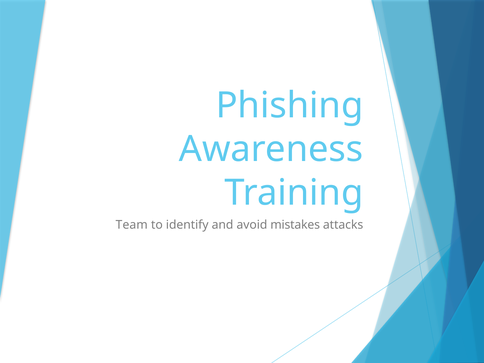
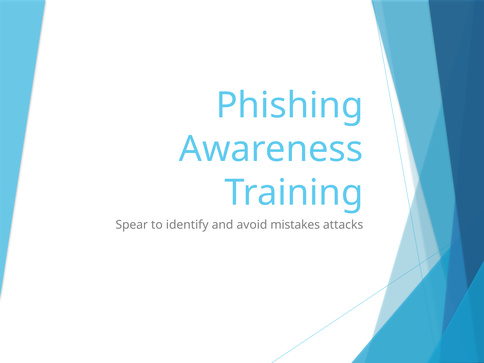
Team: Team -> Spear
